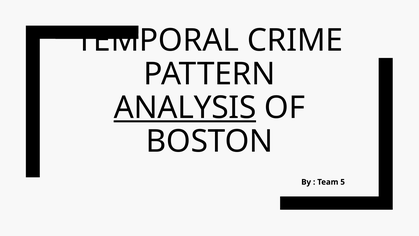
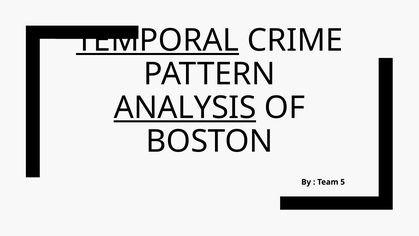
TEMPORAL underline: none -> present
